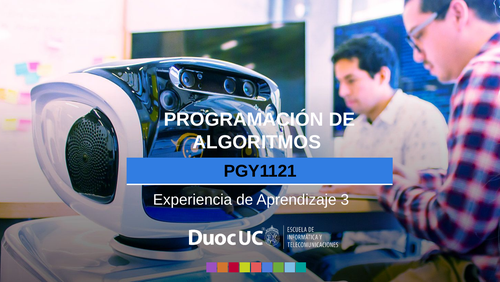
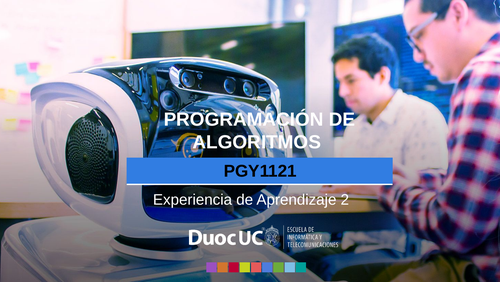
3: 3 -> 2
